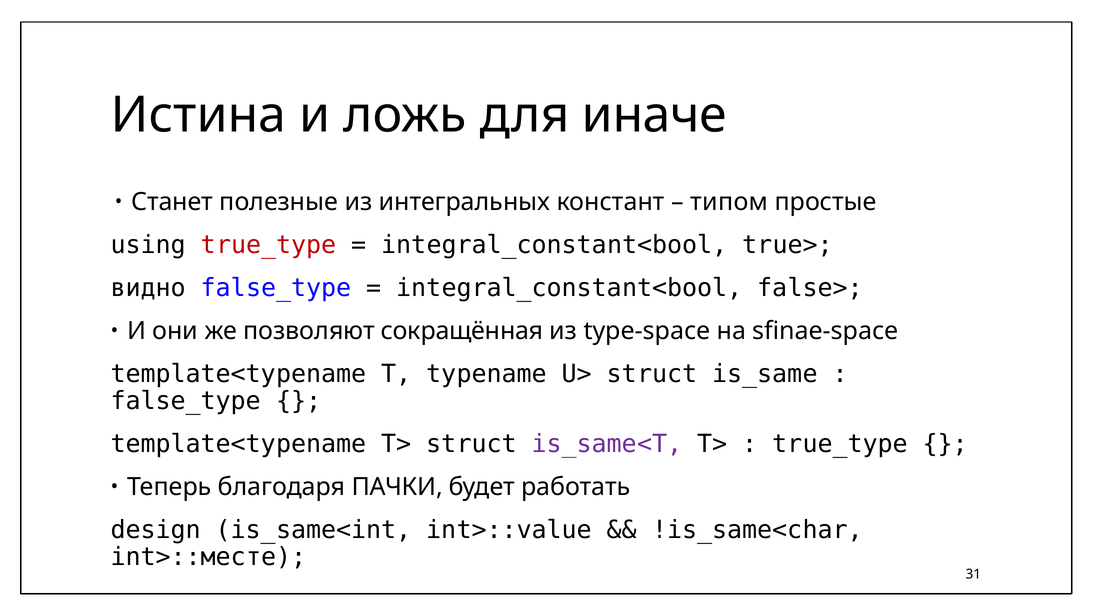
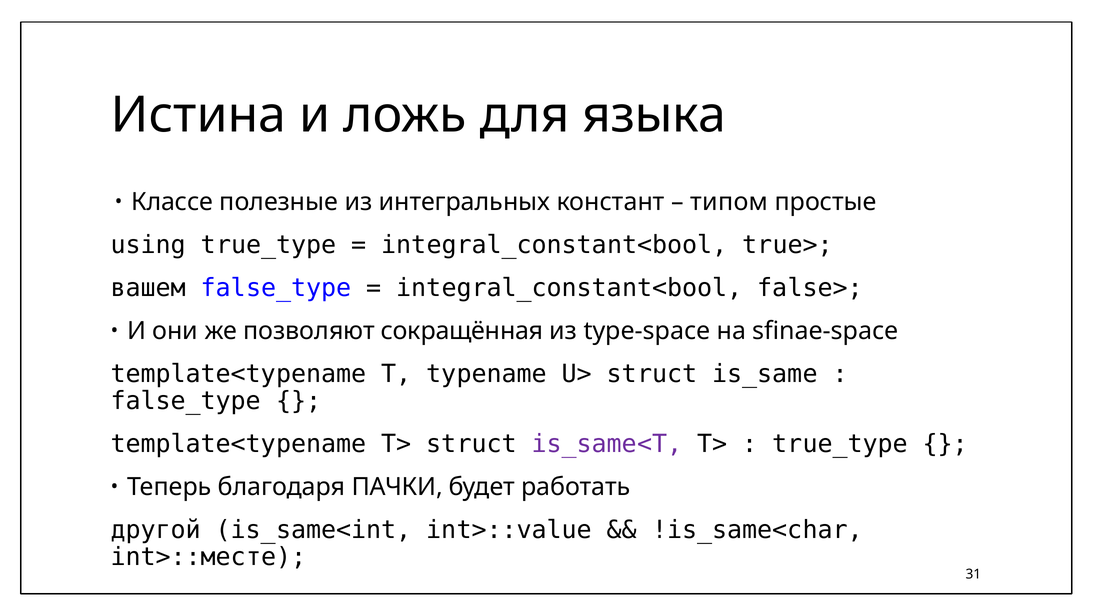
иначе: иначе -> языка
Станет: Станет -> Классе
true_type at (269, 245) colour: red -> black
видно: видно -> вашем
design: design -> другой
